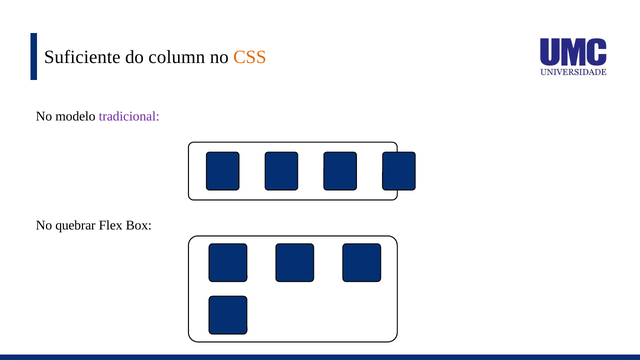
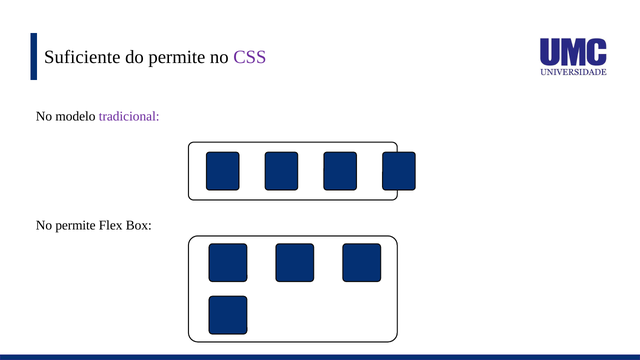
do column: column -> permite
CSS colour: orange -> purple
No quebrar: quebrar -> permite
